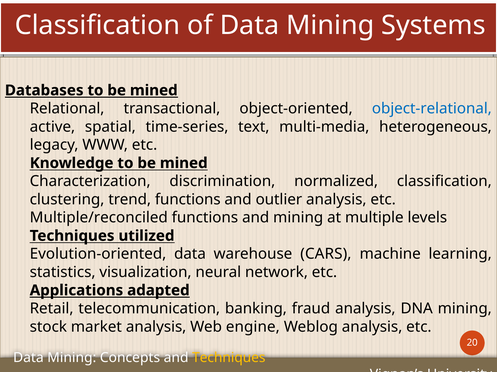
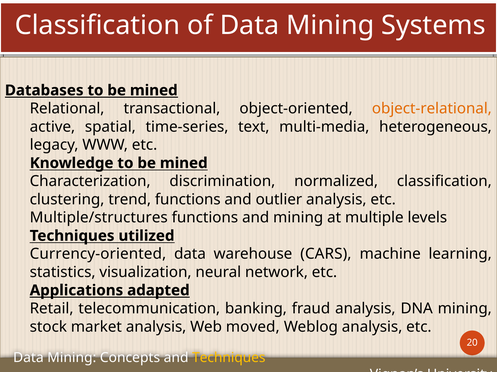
object-relational colour: blue -> orange
Multiple/reconciled: Multiple/reconciled -> Multiple/structures
Evolution-oriented: Evolution-oriented -> Currency-oriented
engine: engine -> moved
